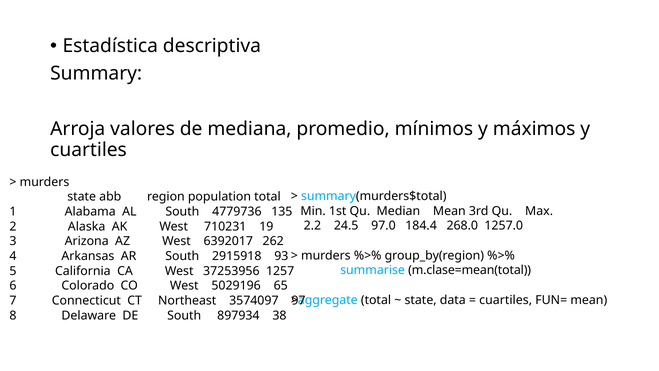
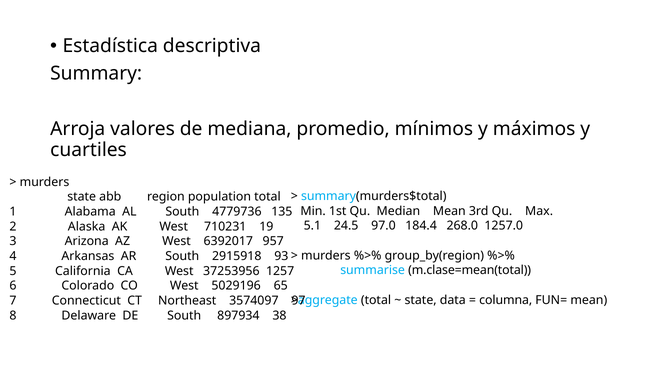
2.2: 2.2 -> 5.1
262: 262 -> 957
cuartiles at (506, 300): cuartiles -> columna
